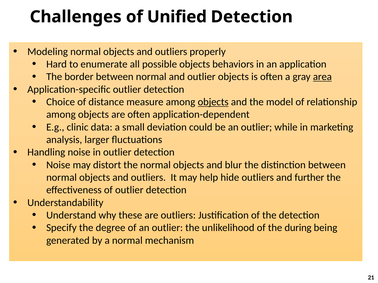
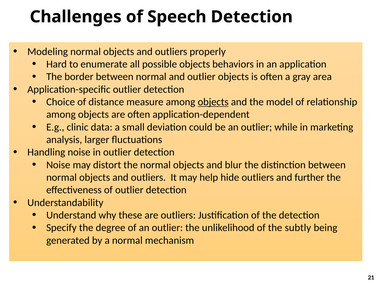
Unified: Unified -> Speech
area underline: present -> none
during: during -> subtly
